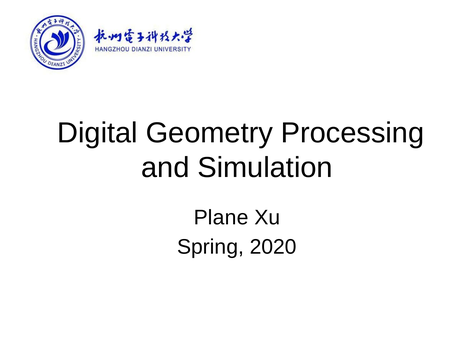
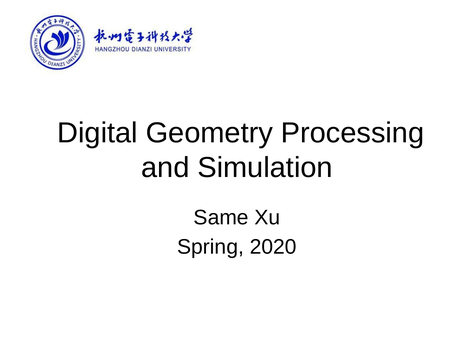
Plane: Plane -> Same
